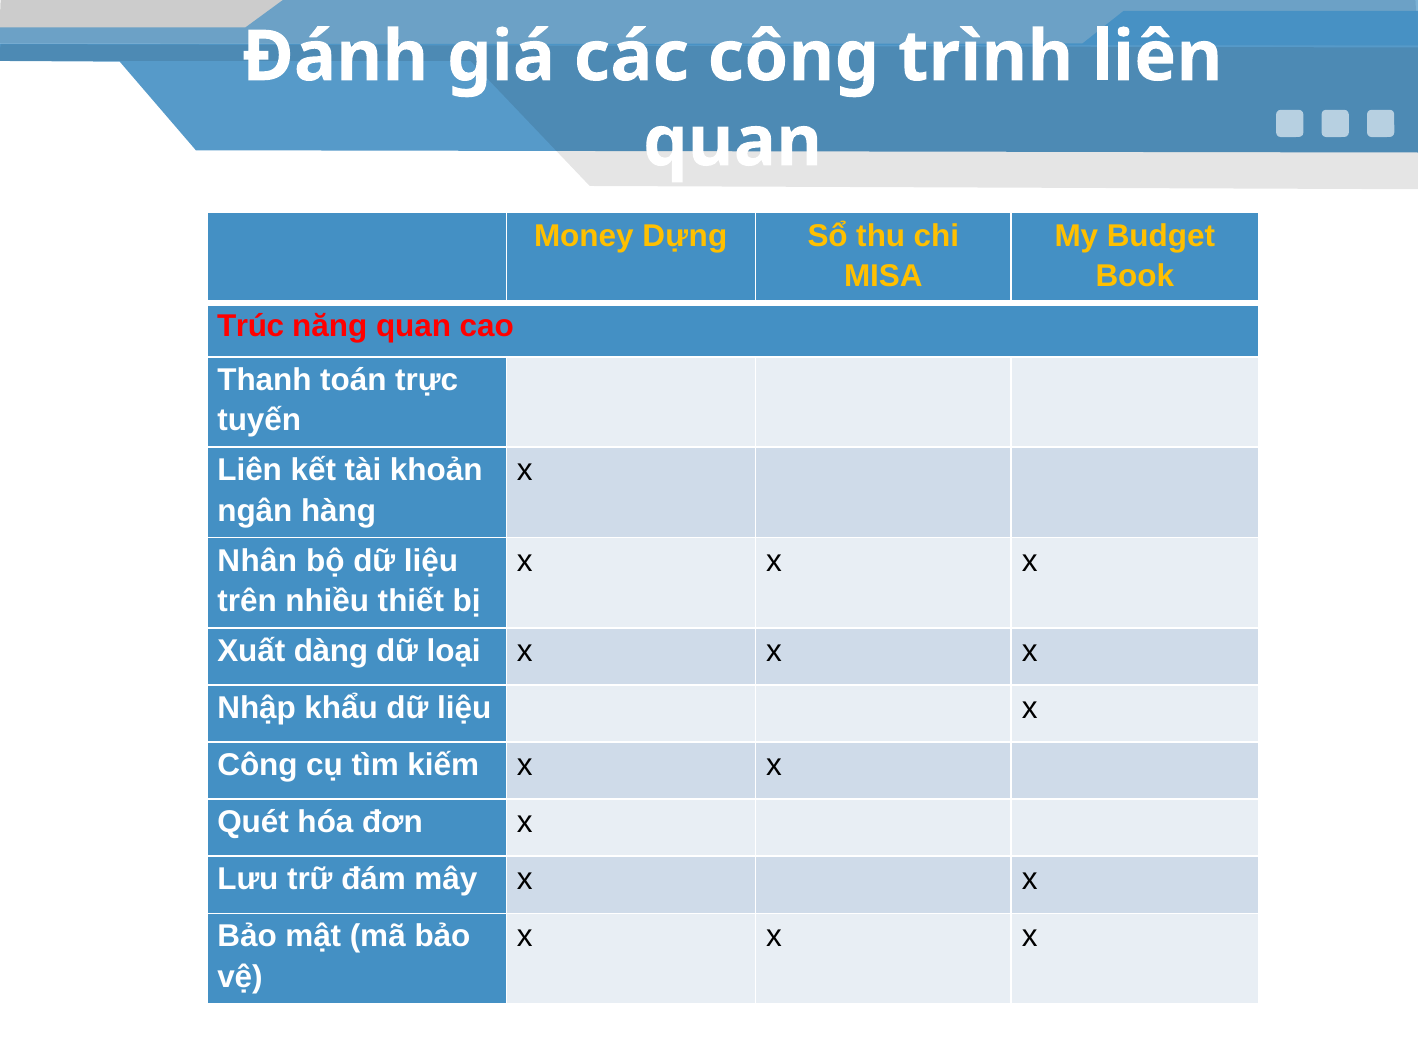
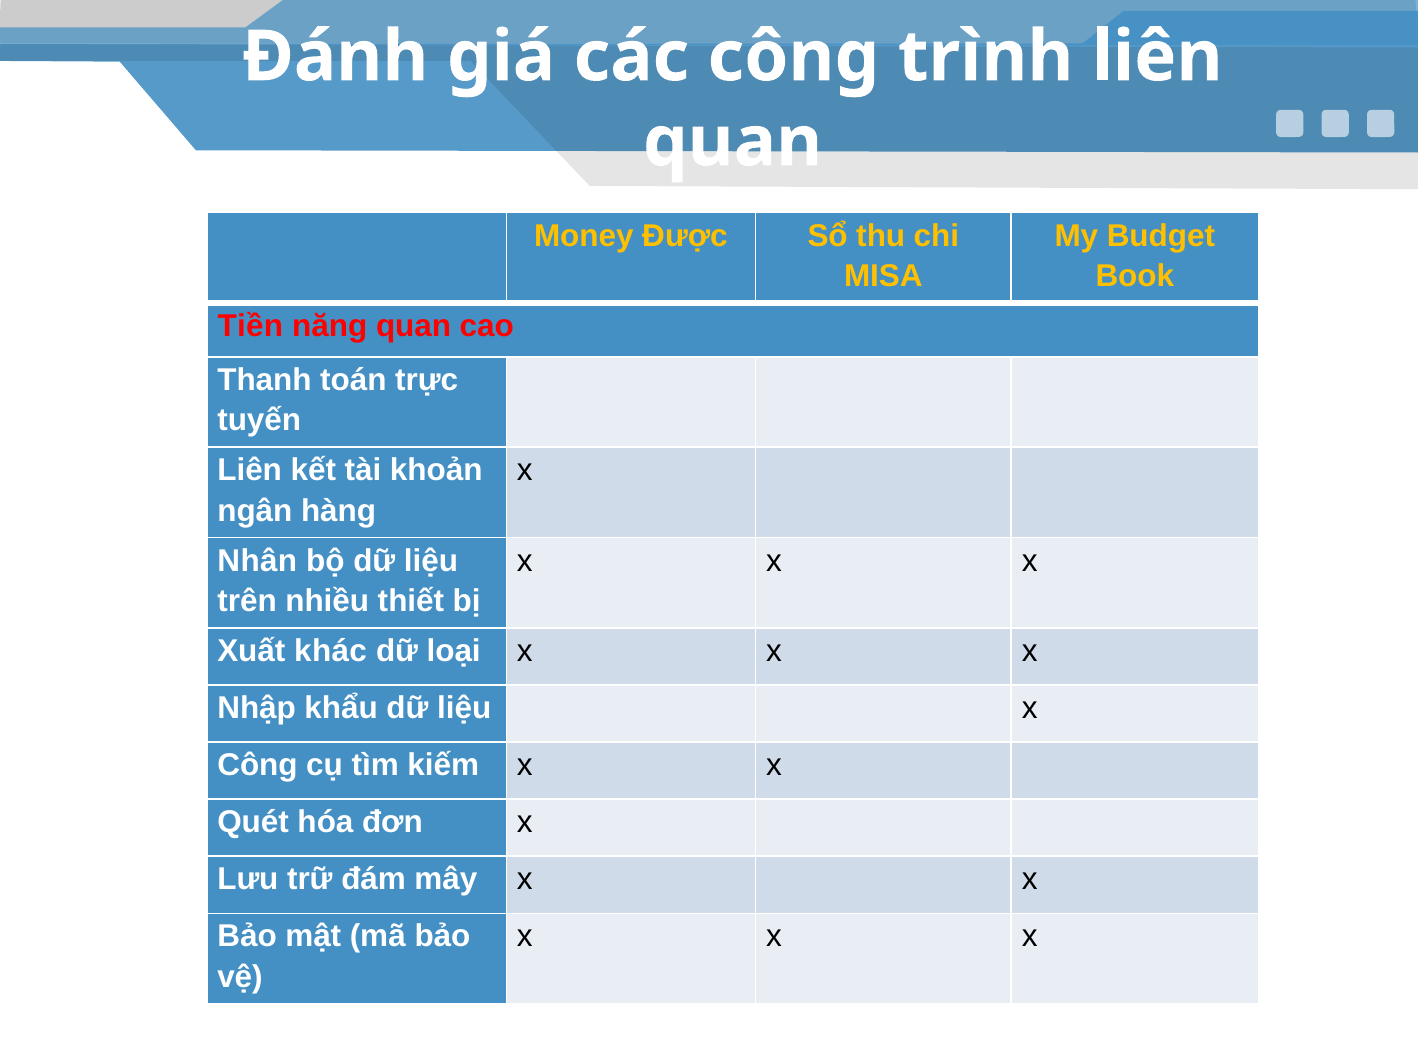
Dựng: Dựng -> Được
Trúc: Trúc -> Tiền
dàng: dàng -> khác
